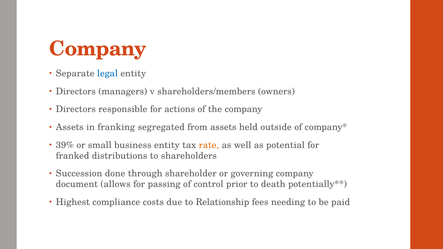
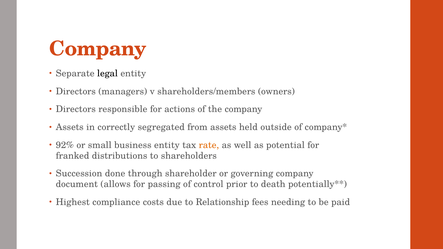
legal colour: blue -> black
franking: franking -> correctly
39%: 39% -> 92%
